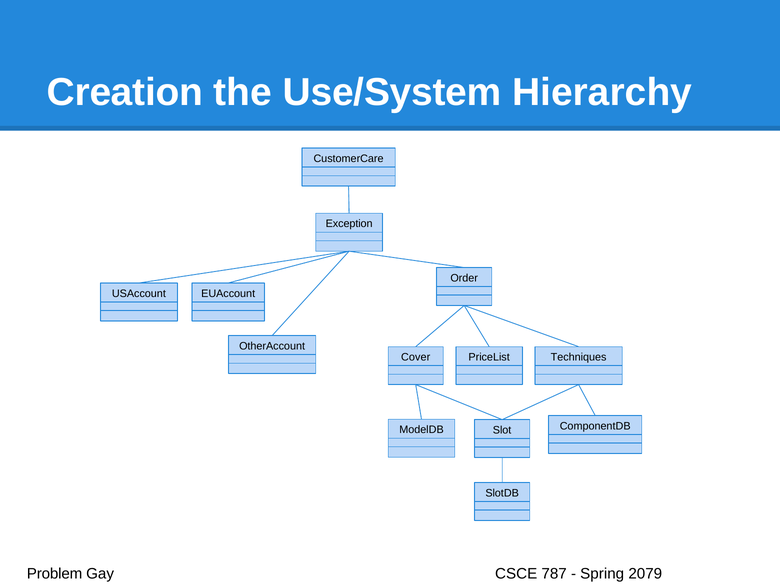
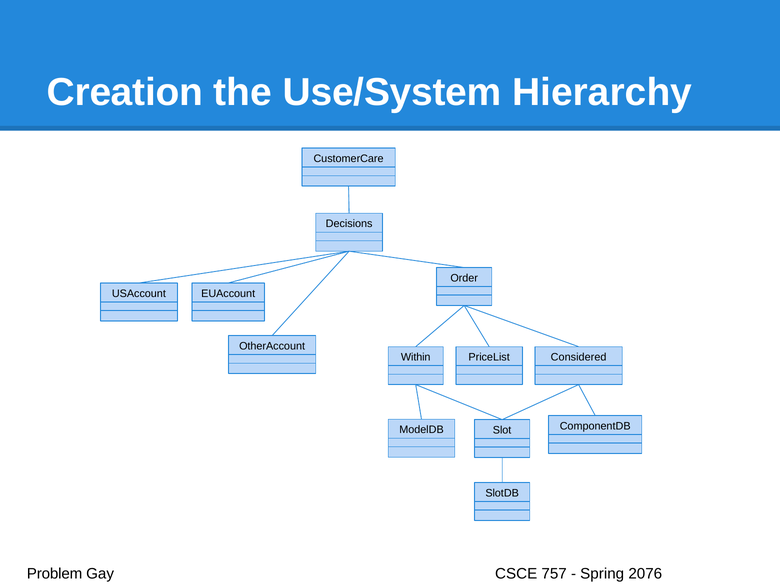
Exception: Exception -> Decisions
Cover: Cover -> Within
Techniques: Techniques -> Considered
787: 787 -> 757
2079: 2079 -> 2076
